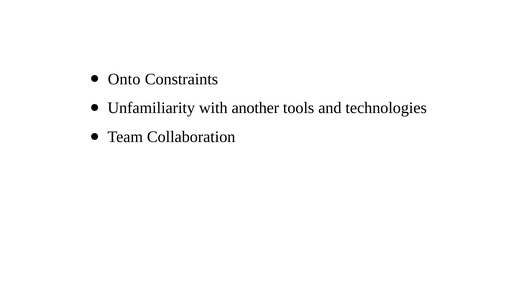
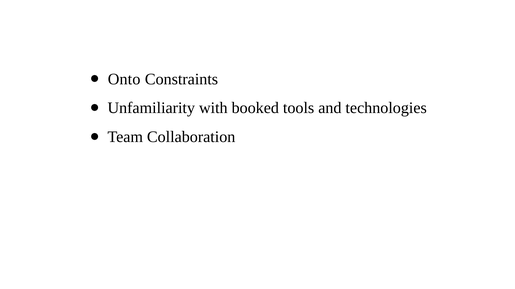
another: another -> booked
